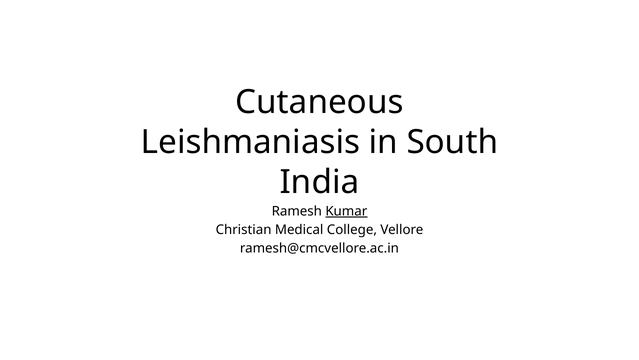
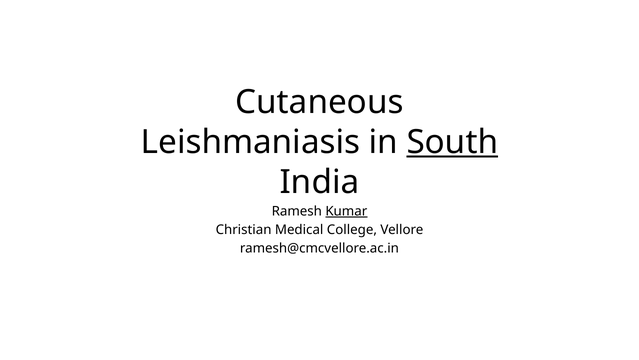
South underline: none -> present
